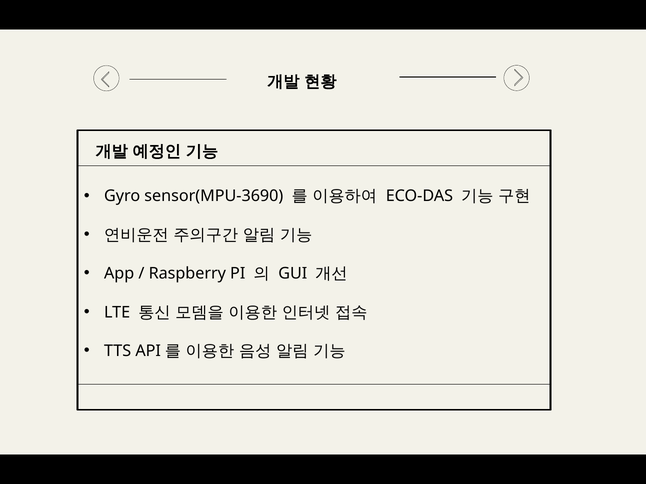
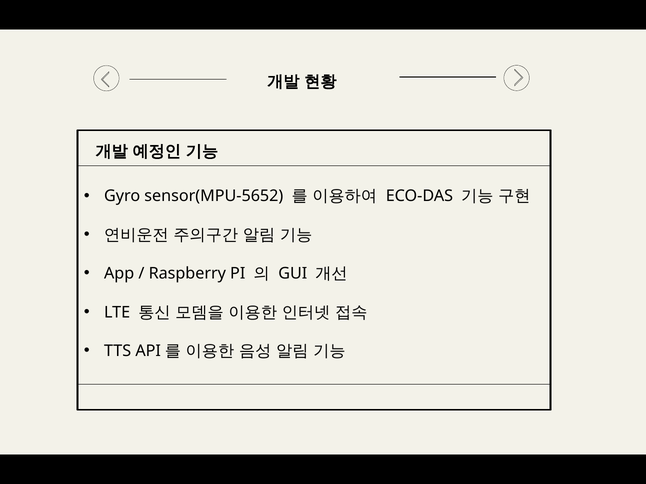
sensor(MPU-3690: sensor(MPU-3690 -> sensor(MPU-5652
